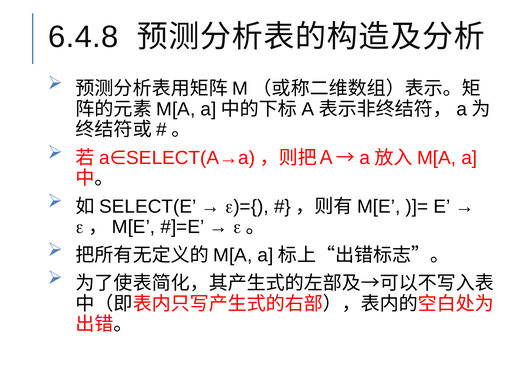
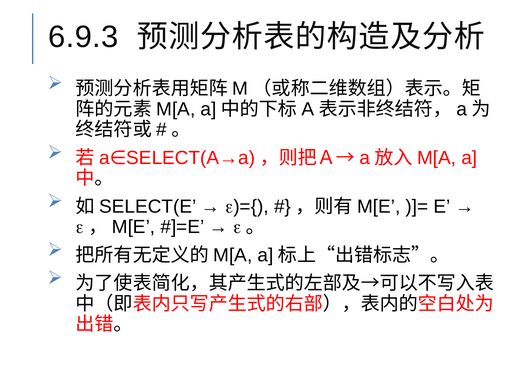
6.4.8: 6.4.8 -> 6.9.3
